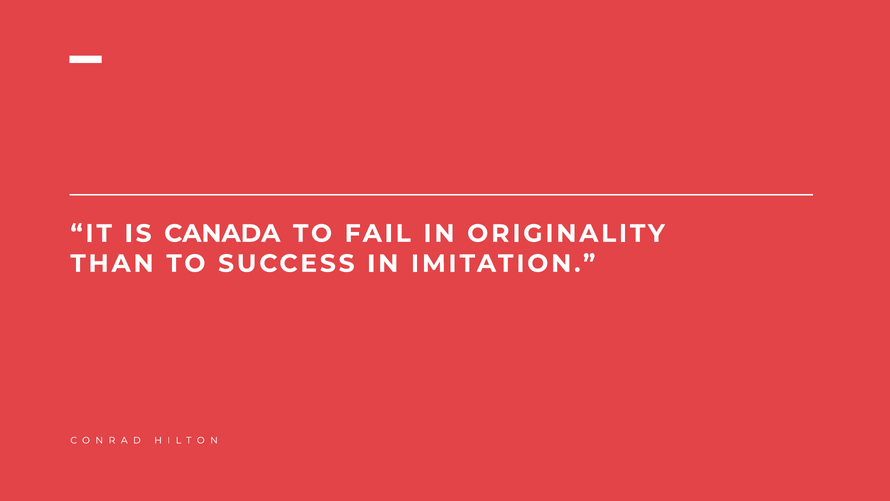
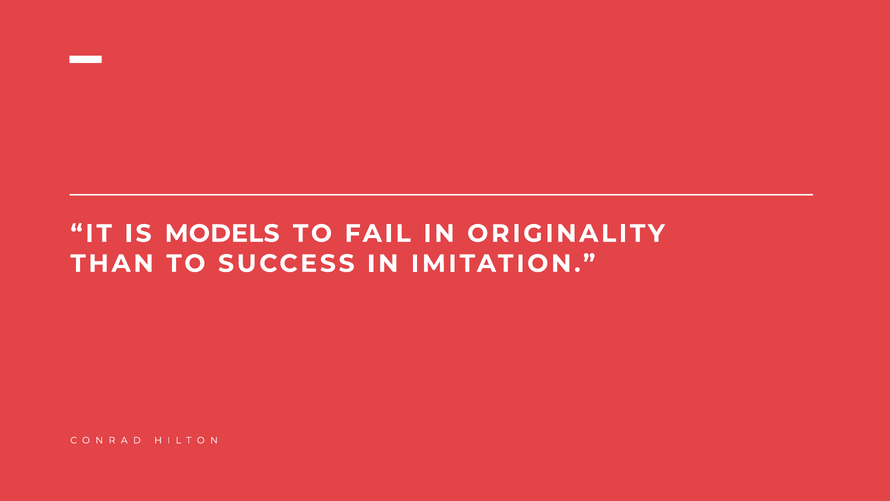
CANADA: CANADA -> MODELS
